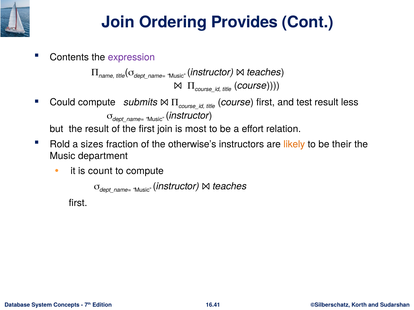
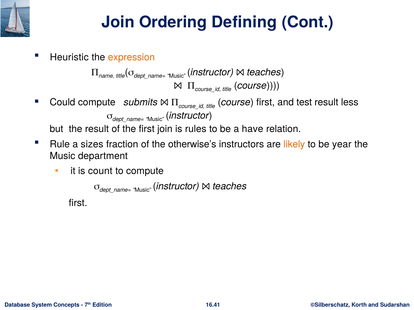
Provides: Provides -> Defining
Contents: Contents -> Heuristic
expression colour: purple -> orange
most: most -> rules
effort: effort -> have
Rold: Rold -> Rule
their: their -> year
